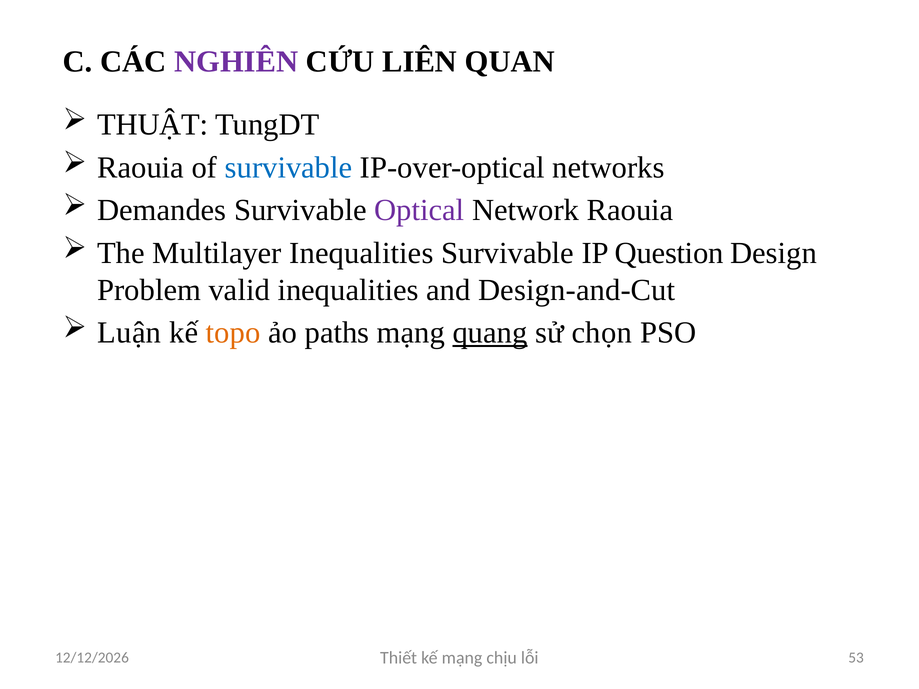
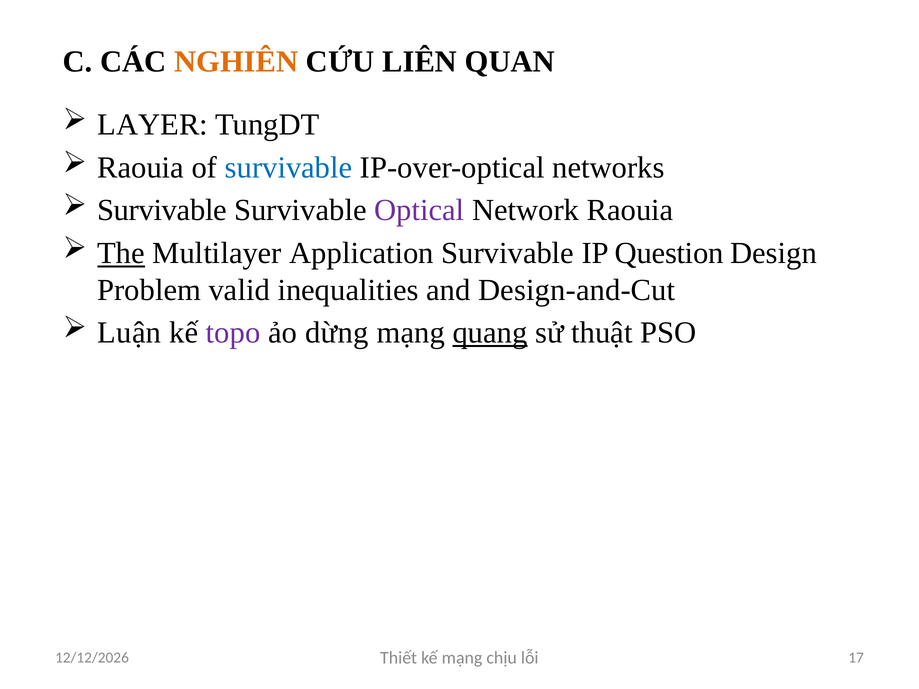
NGHIÊN colour: purple -> orange
THUẬT: THUẬT -> LAYER
Demandes at (162, 210): Demandes -> Survivable
The underline: none -> present
Multilayer Inequalities: Inequalities -> Application
topo colour: orange -> purple
paths: paths -> dừng
chọn: chọn -> thuật
53: 53 -> 17
